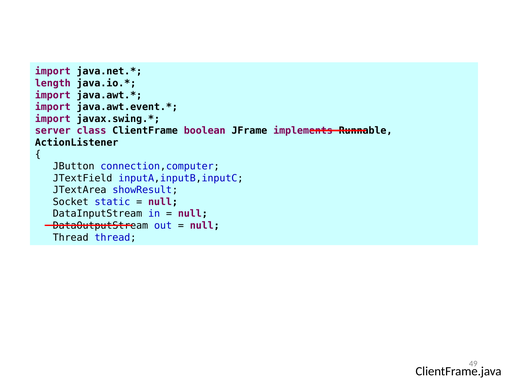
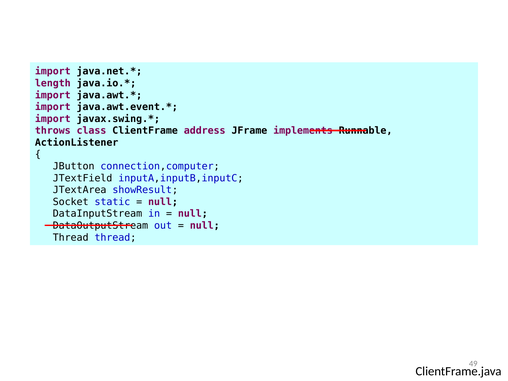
server: server -> throws
boolean: boolean -> address
